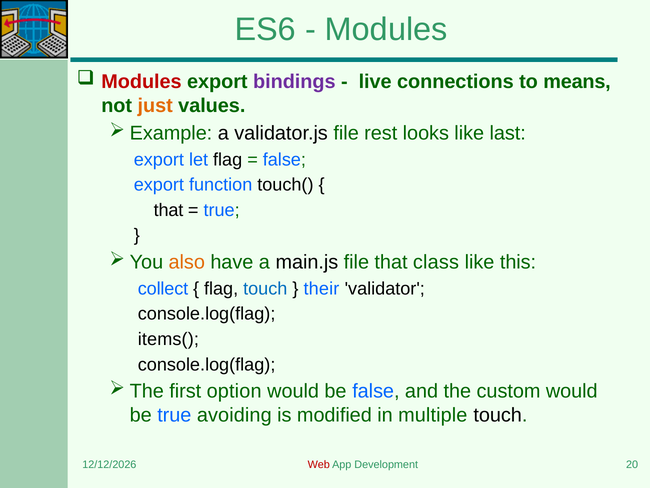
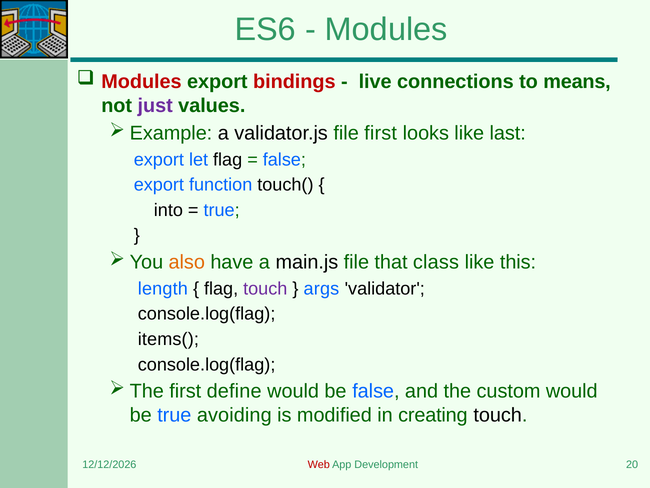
bindings colour: purple -> red
just colour: orange -> purple
file rest: rest -> first
that at (168, 210): that -> into
collect: collect -> length
touch at (265, 288) colour: blue -> purple
their: their -> args
option: option -> define
multiple: multiple -> creating
